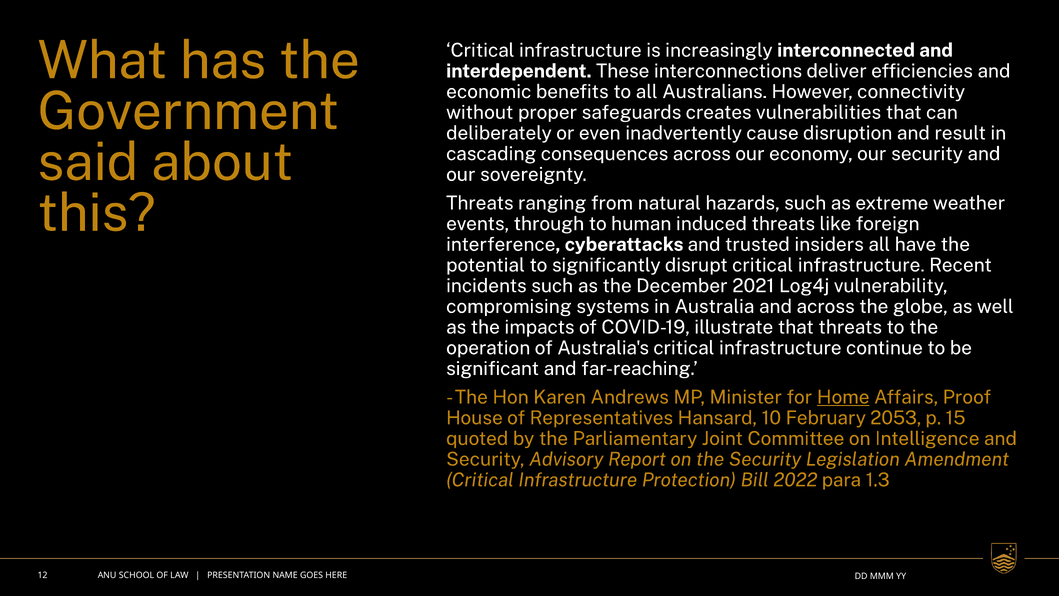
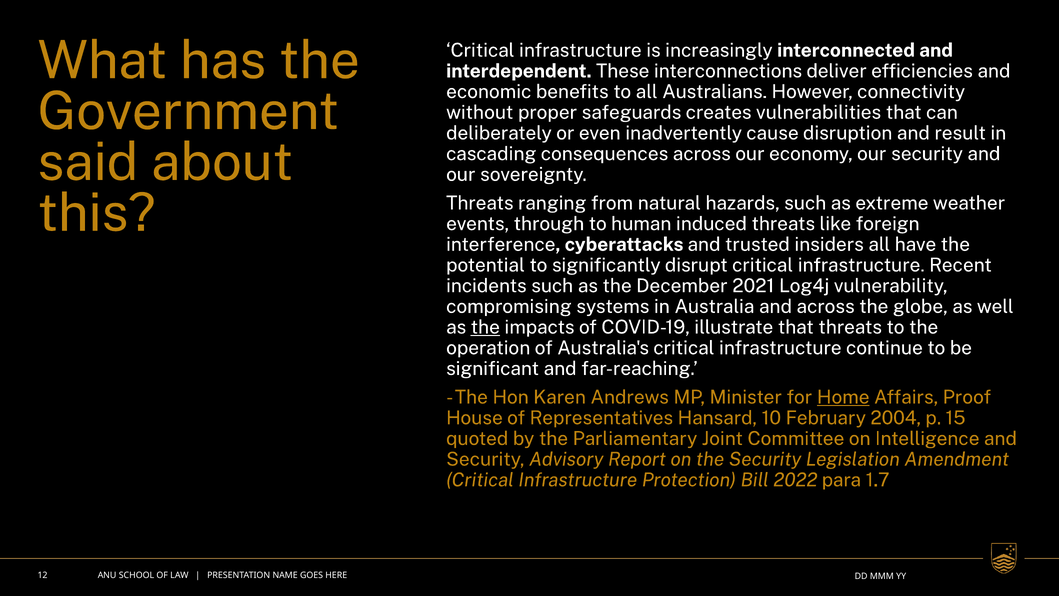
the at (485, 327) underline: none -> present
2053: 2053 -> 2004
1.3: 1.3 -> 1.7
